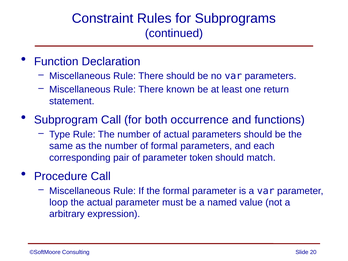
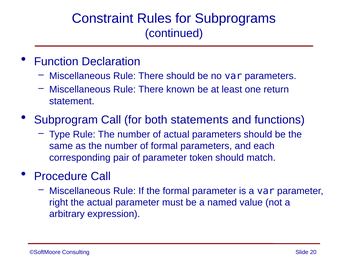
occurrence: occurrence -> statements
loop: loop -> right
